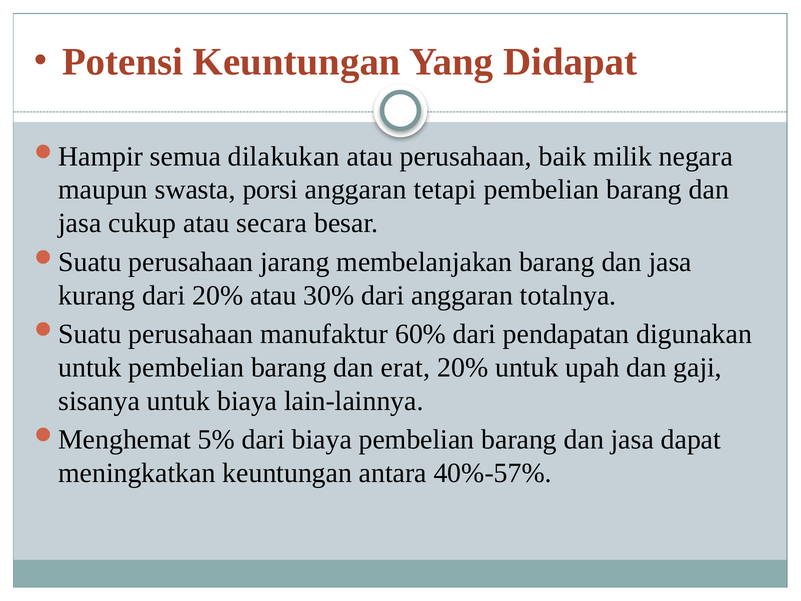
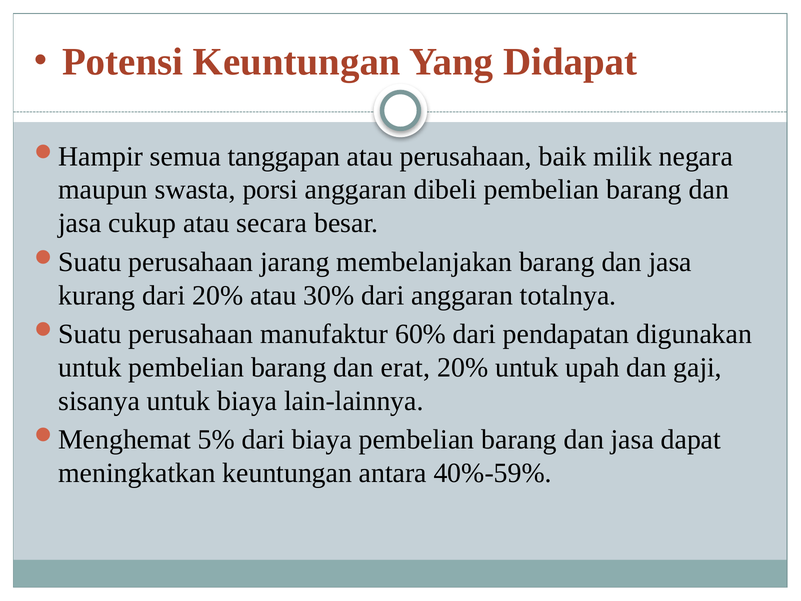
dilakukan: dilakukan -> tanggapan
tetapi: tetapi -> dibeli
40%-57%: 40%-57% -> 40%-59%
